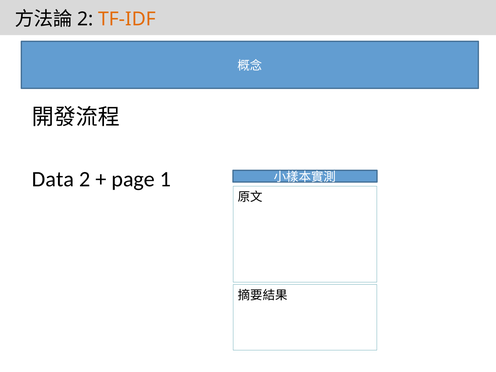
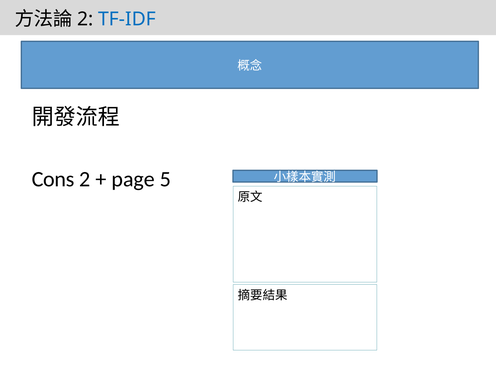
TF-IDF colour: orange -> blue
Data: Data -> Cons
1: 1 -> 5
